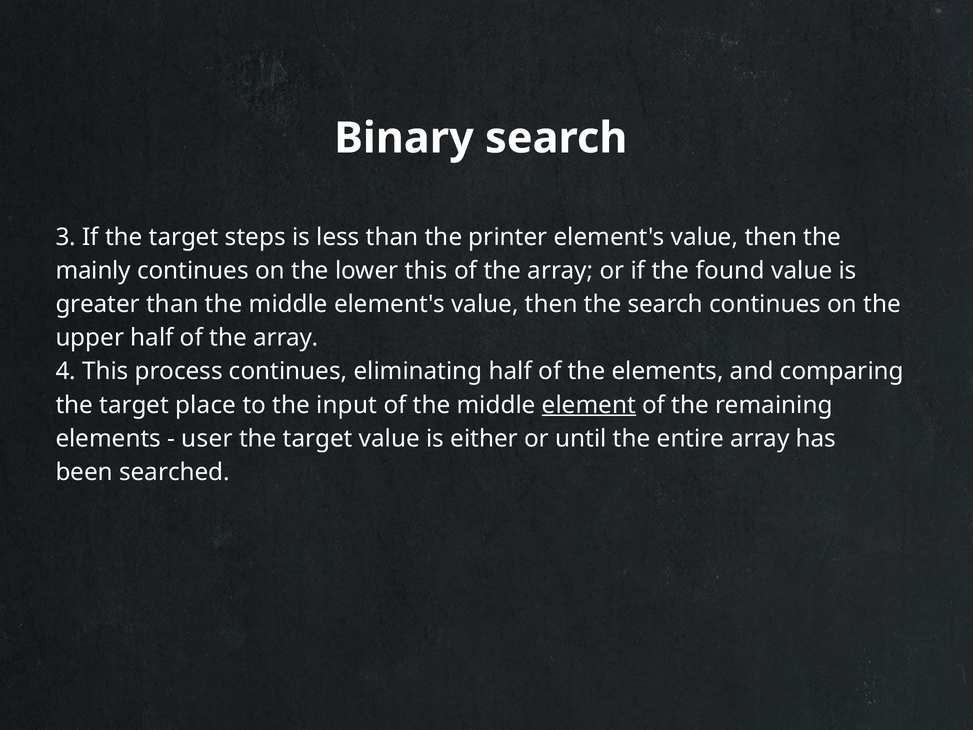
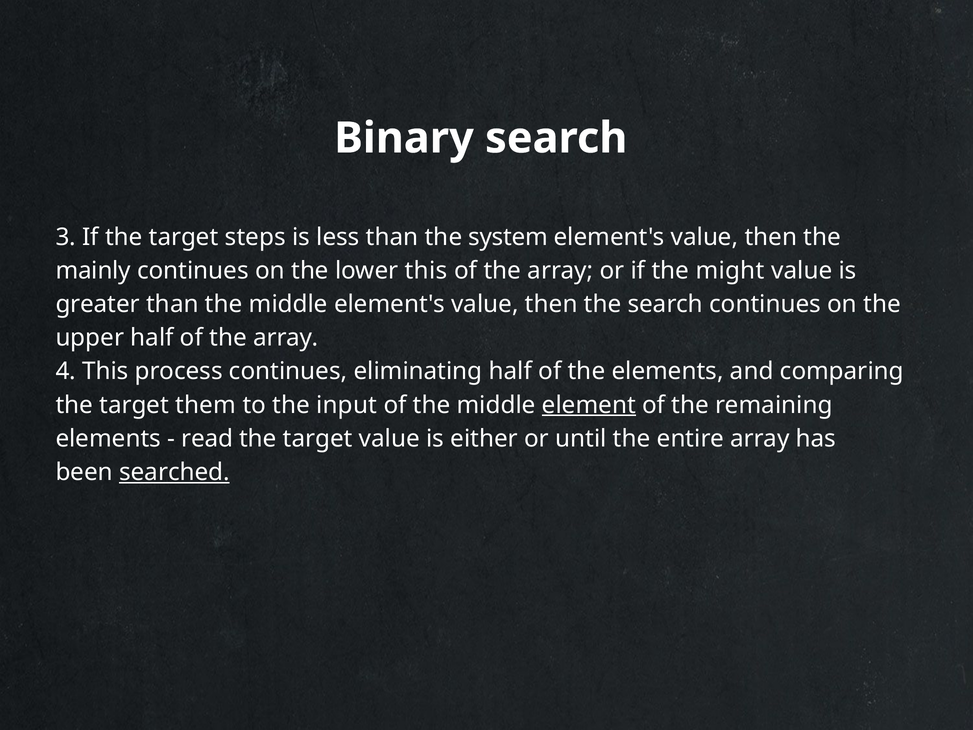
printer: printer -> system
found: found -> might
place: place -> them
user: user -> read
searched underline: none -> present
